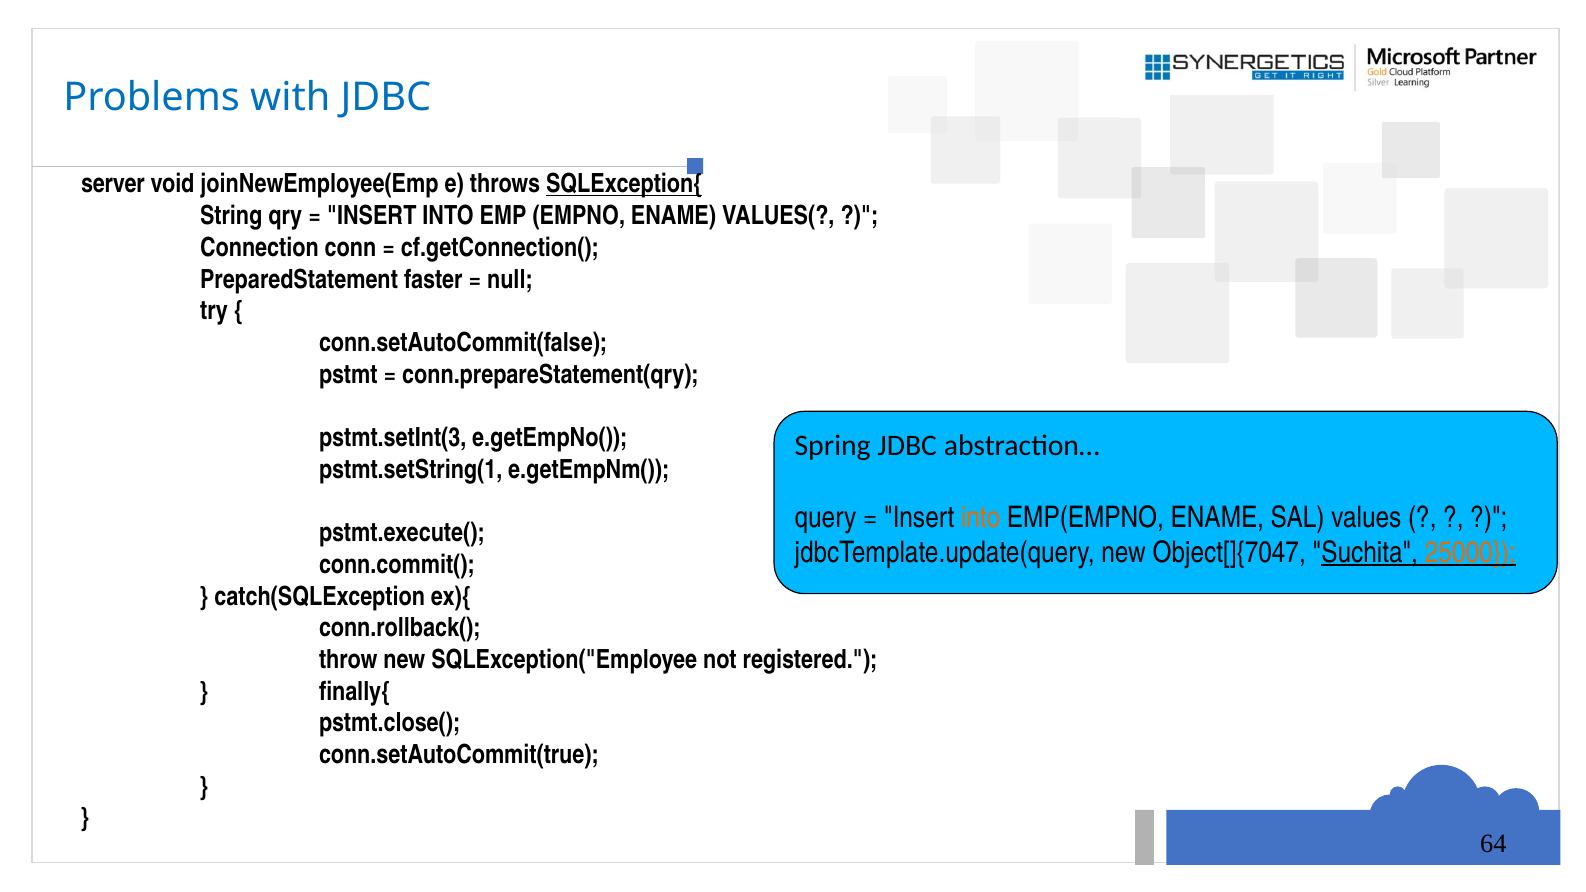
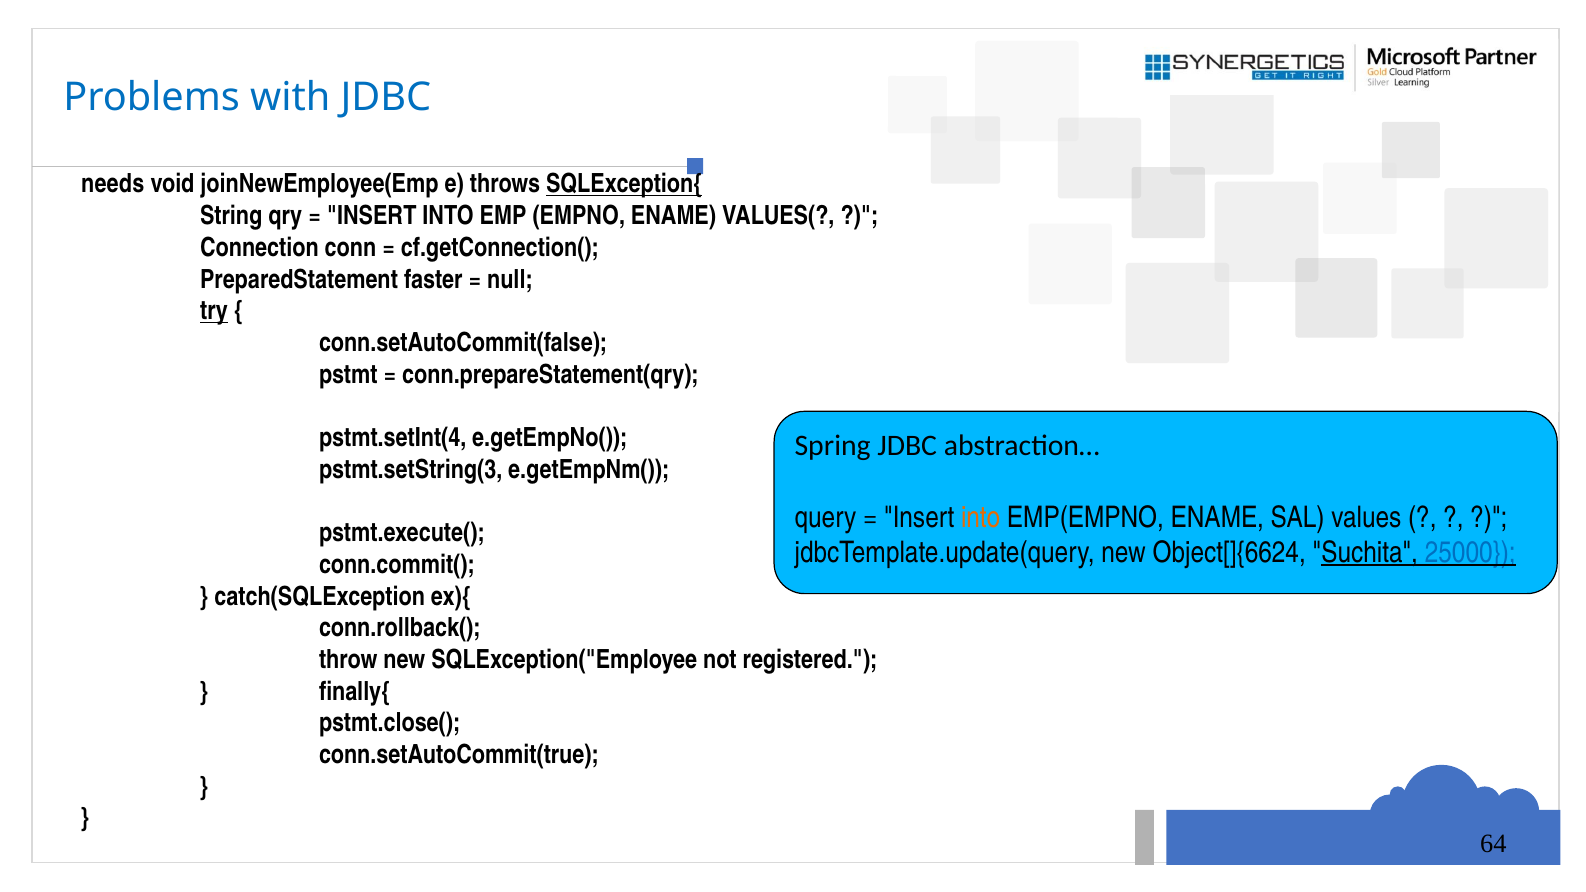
server: server -> needs
try underline: none -> present
pstmt.setInt(3: pstmt.setInt(3 -> pstmt.setInt(4
pstmt.setString(1: pstmt.setString(1 -> pstmt.setString(3
Object[]{7047: Object[]{7047 -> Object[]{6624
25000 colour: orange -> blue
